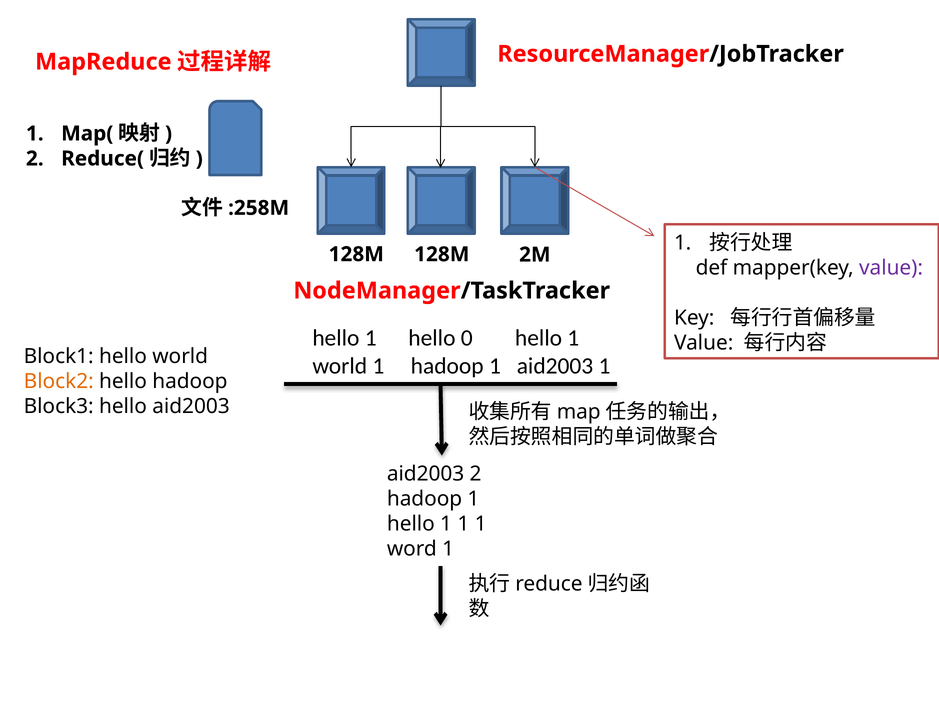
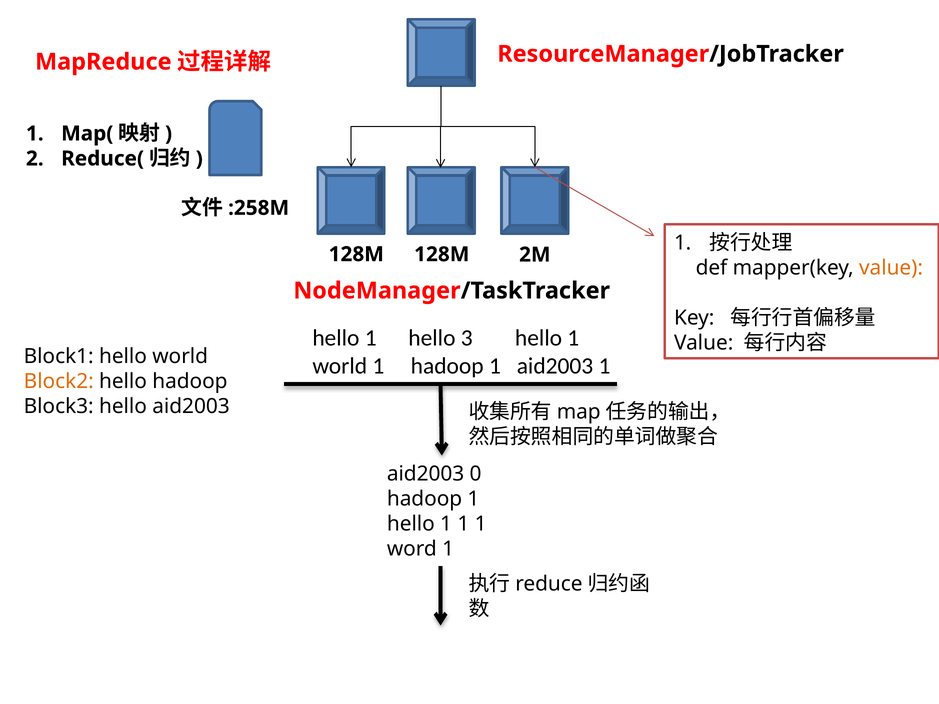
value at (891, 268) colour: purple -> orange
0: 0 -> 3
aid2003 2: 2 -> 0
